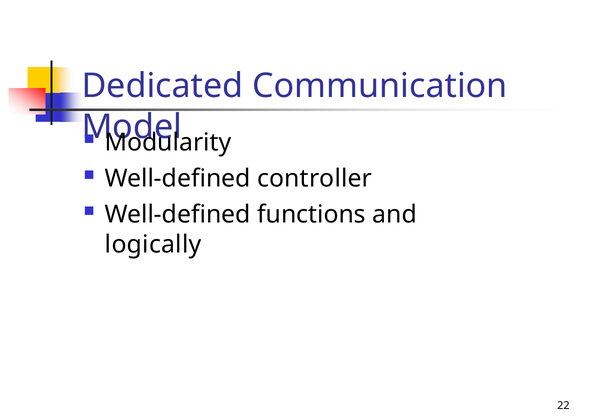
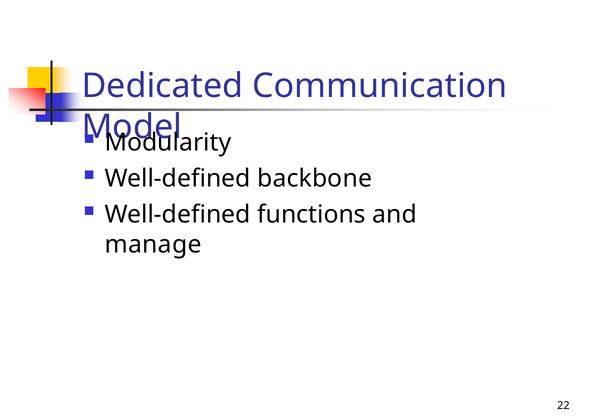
controller: controller -> backbone
logically: logically -> manage
